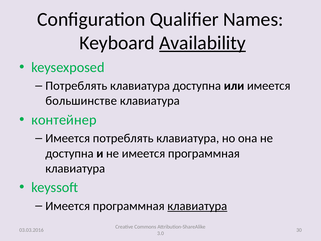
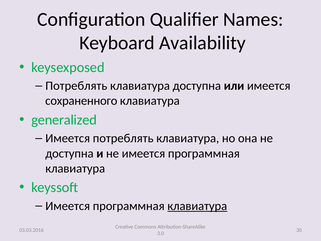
Availability underline: present -> none
большинстве: большинстве -> сохраненного
контейнер: контейнер -> generalized
